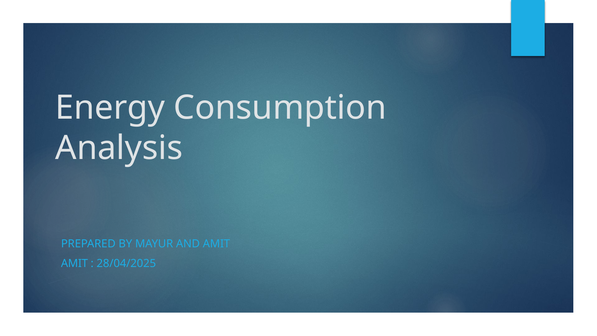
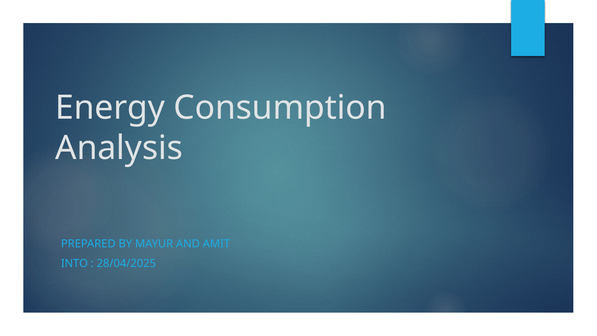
AMIT at (74, 263): AMIT -> INTO
